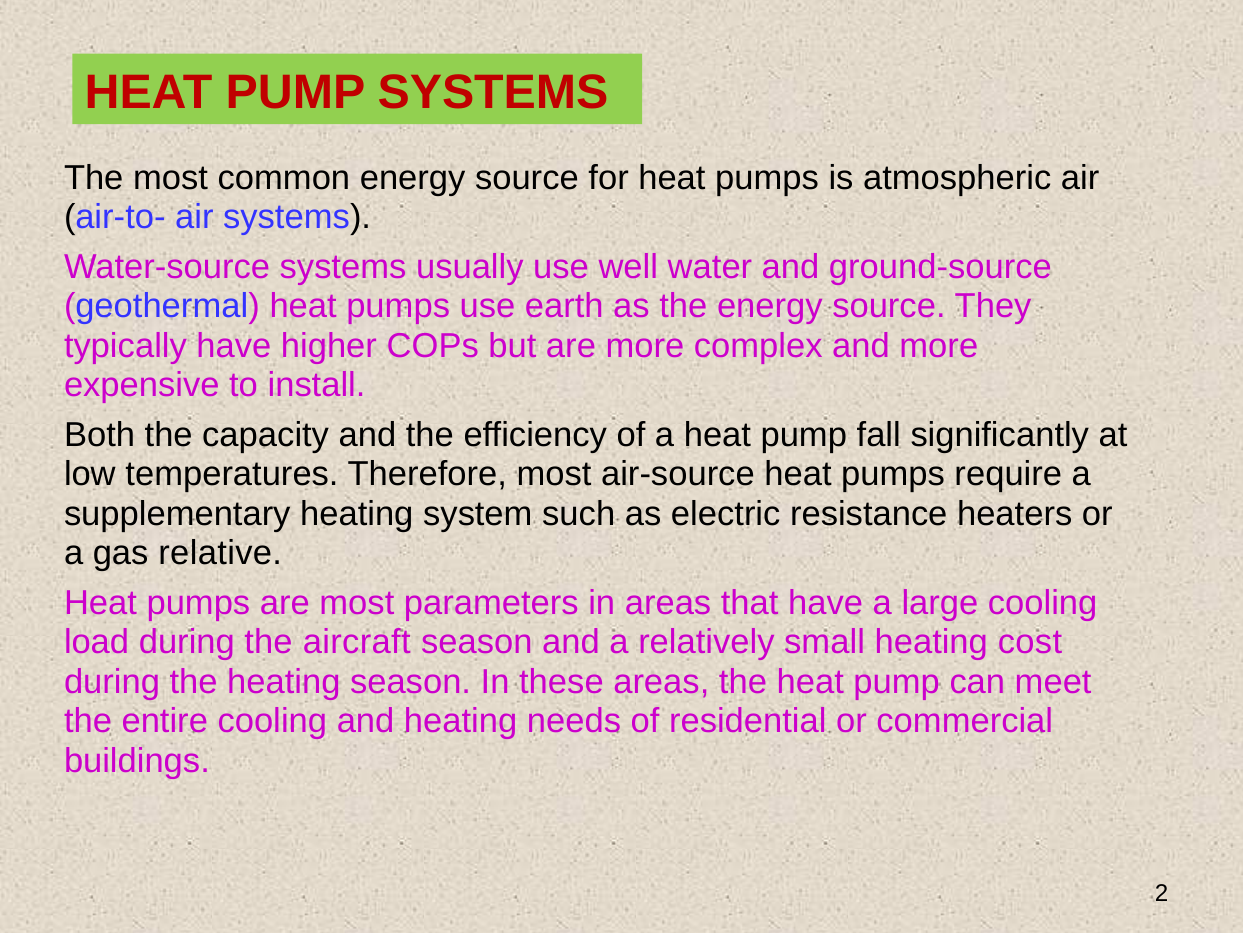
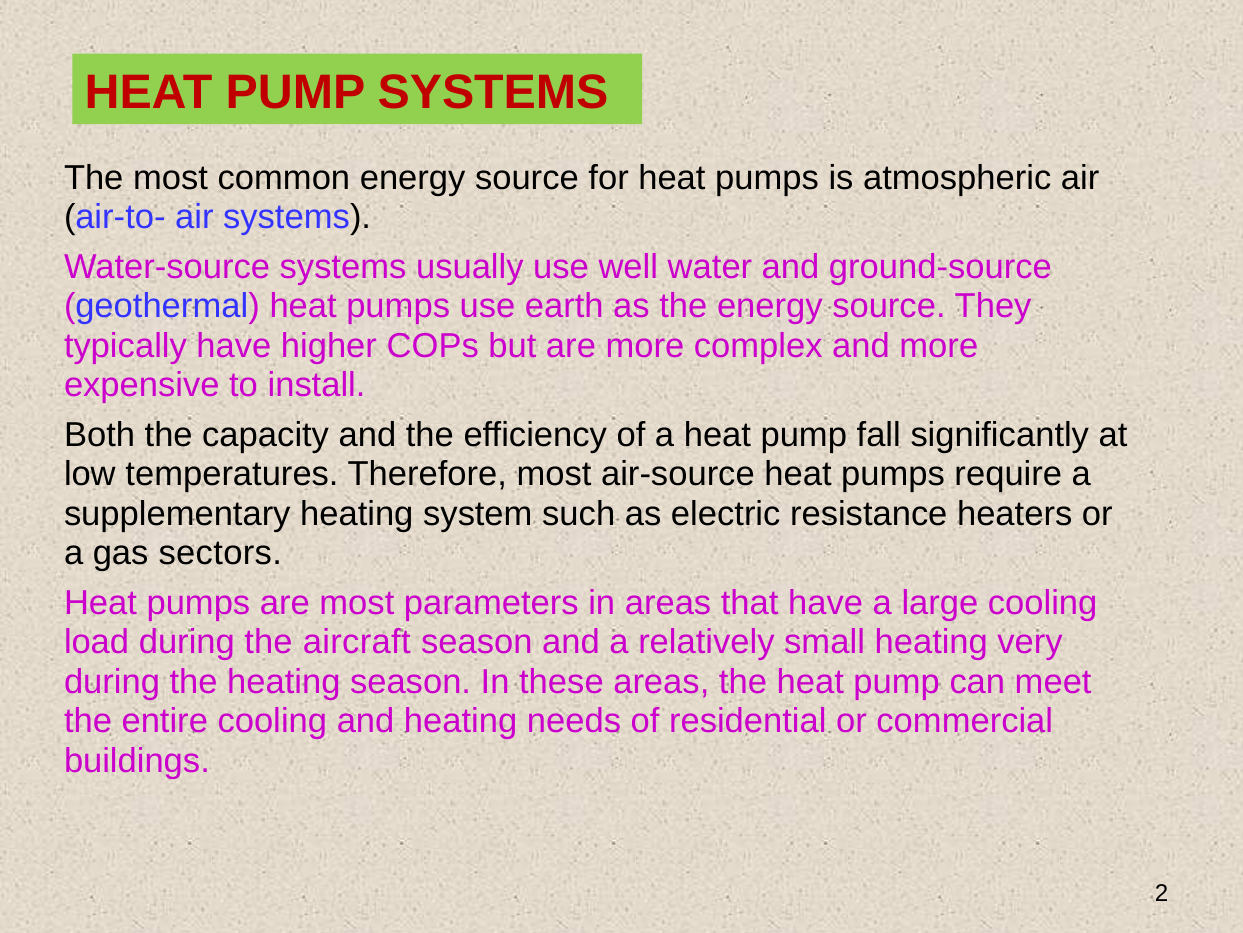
relative: relative -> sectors
cost: cost -> very
